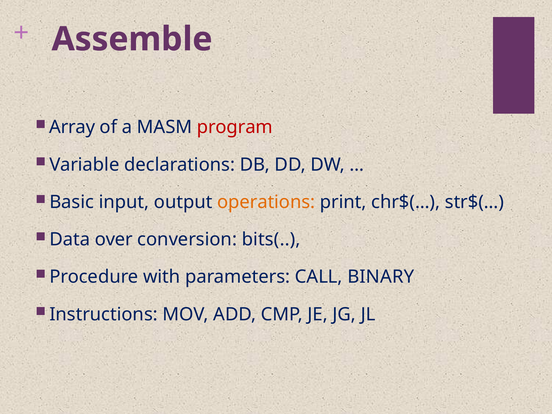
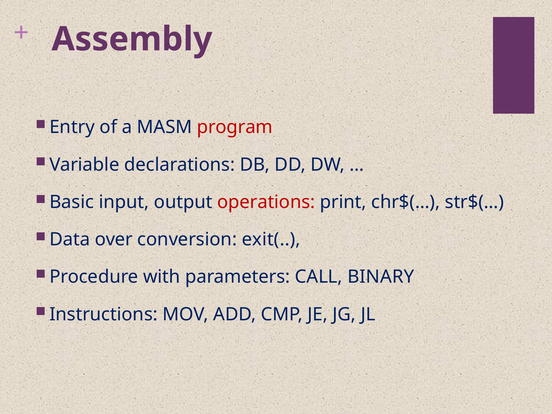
Assemble: Assemble -> Assembly
Array: Array -> Entry
operations colour: orange -> red
bits(: bits( -> exit(
